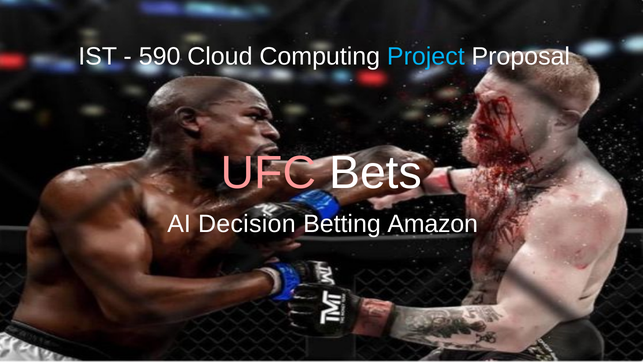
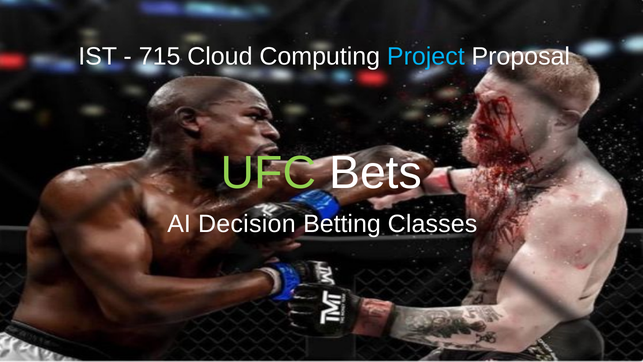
590: 590 -> 715
UFC colour: pink -> light green
Amazon: Amazon -> Classes
